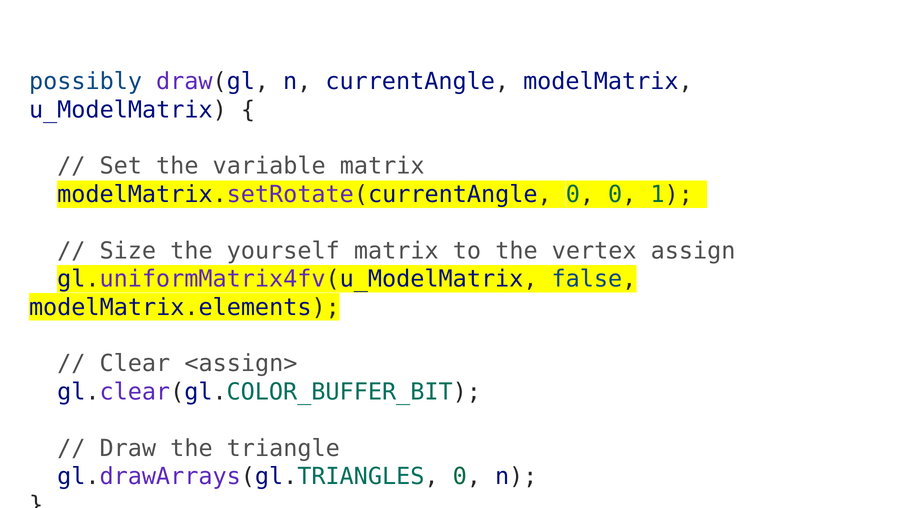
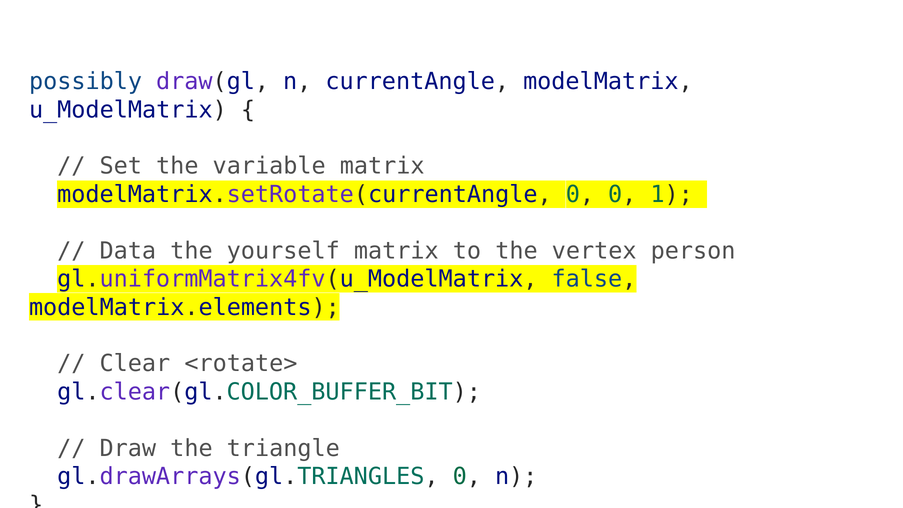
Size: Size -> Data
assign: assign -> person
<assign>: <assign> -> <rotate>
